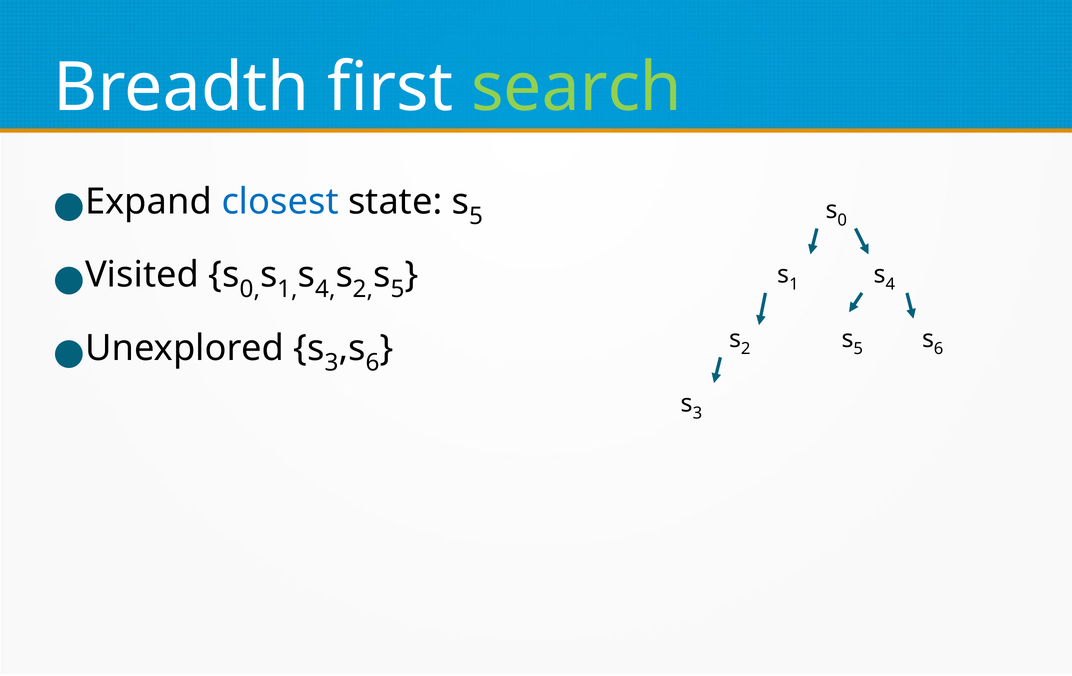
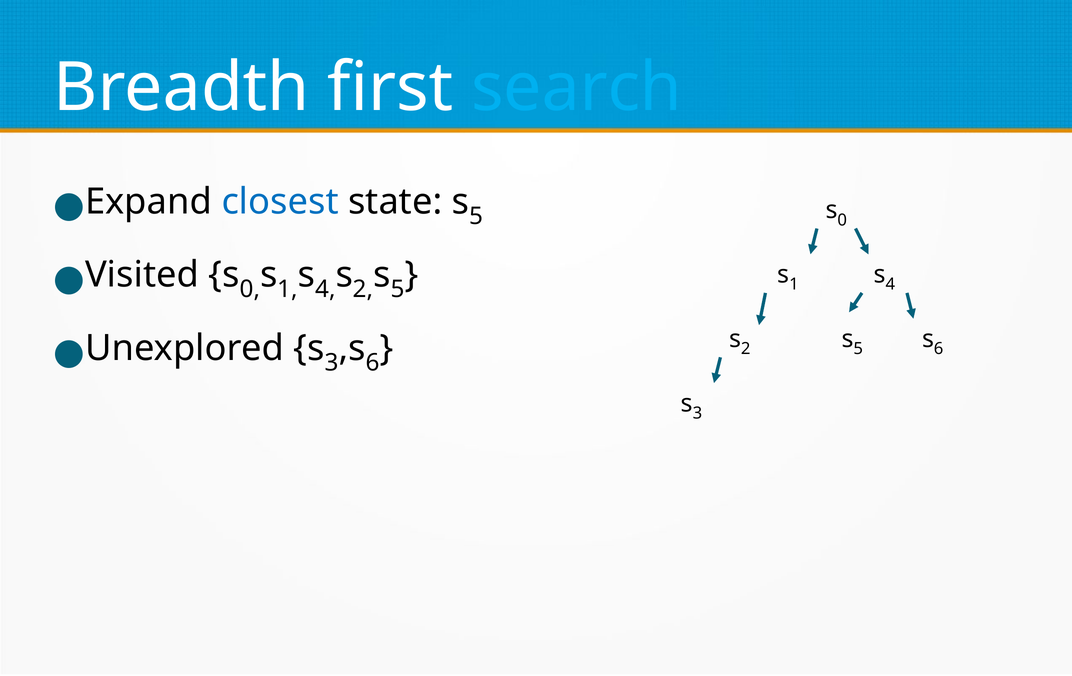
search colour: light green -> light blue
